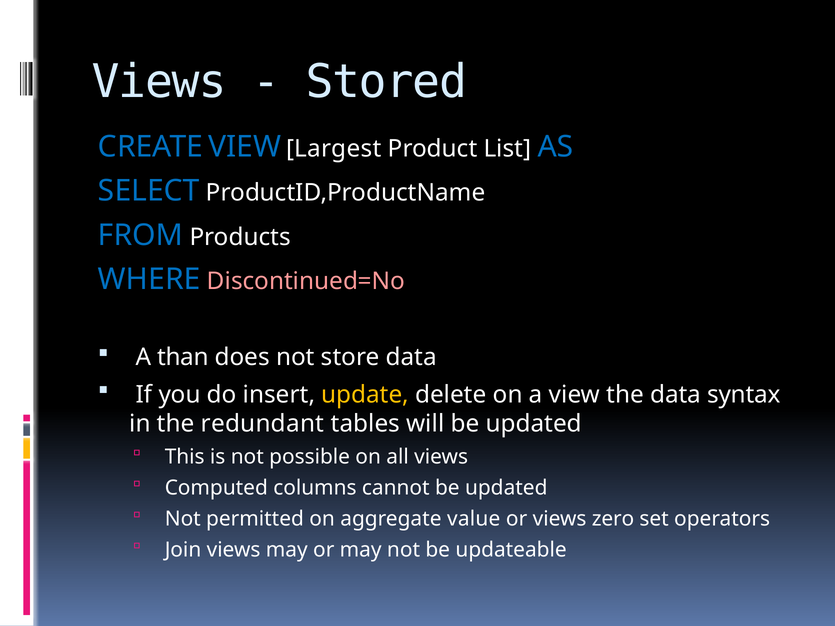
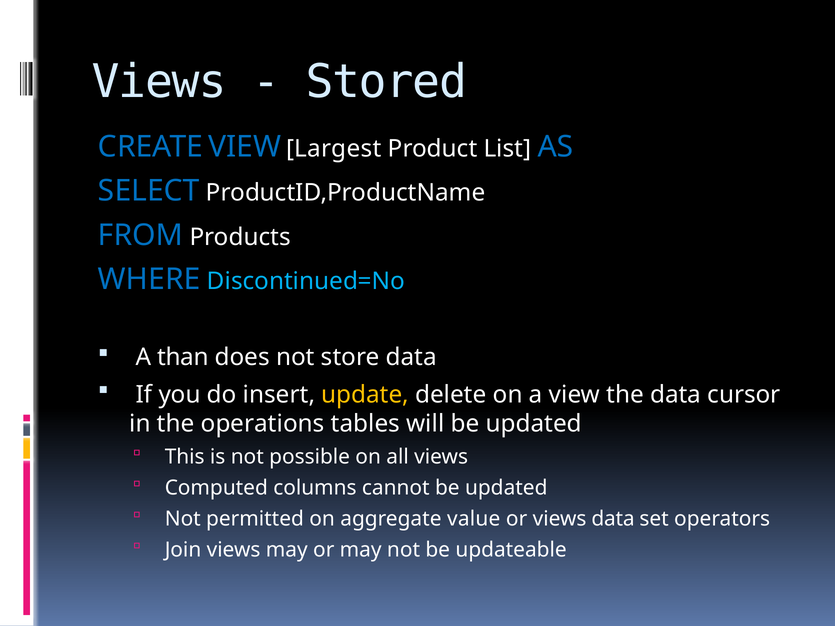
Discontinued=No colour: pink -> light blue
syntax: syntax -> cursor
redundant: redundant -> operations
views zero: zero -> data
